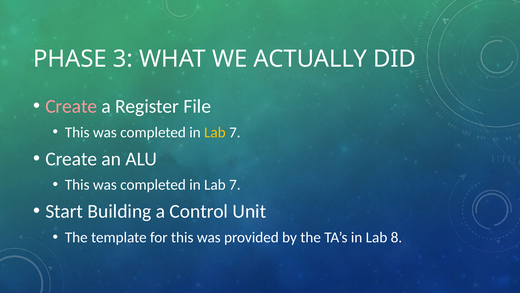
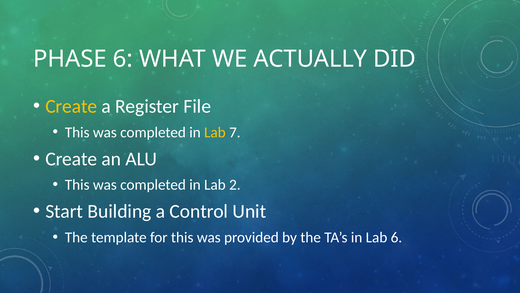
PHASE 3: 3 -> 6
Create at (71, 106) colour: pink -> yellow
7 at (235, 185): 7 -> 2
Lab 8: 8 -> 6
